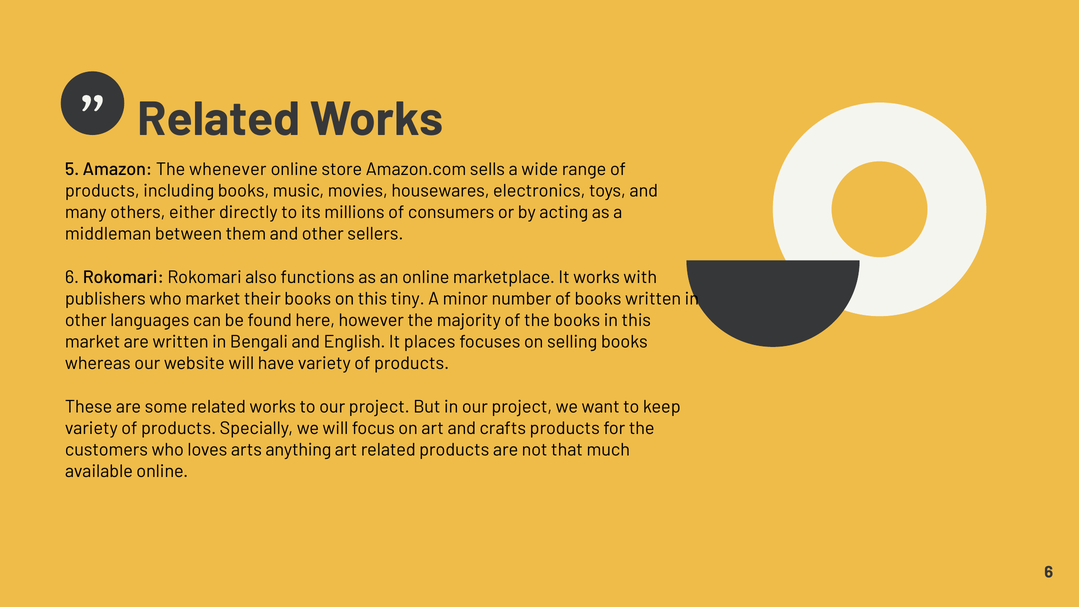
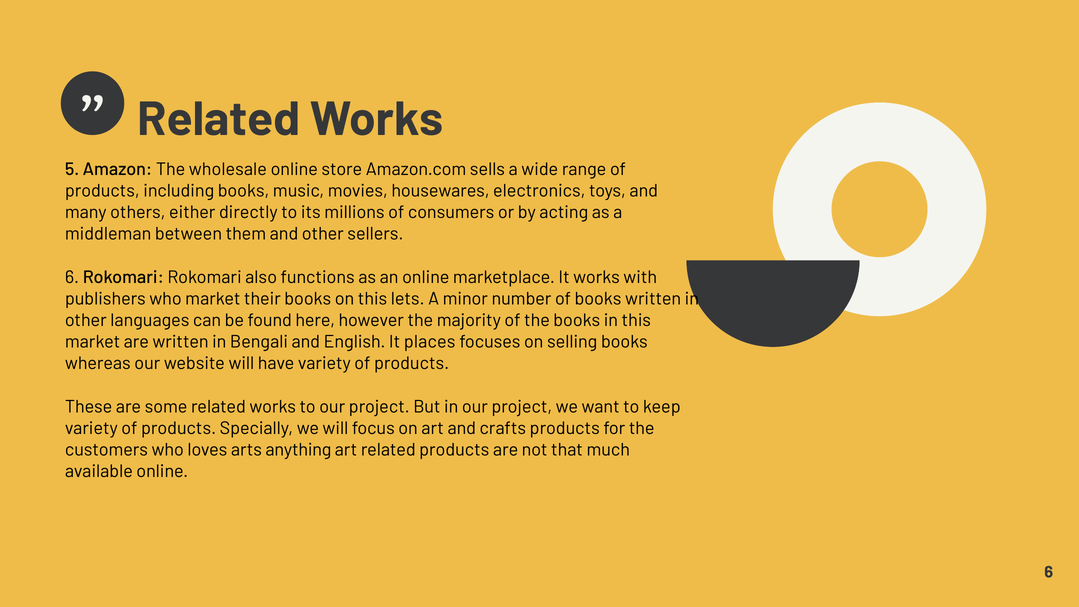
whenever: whenever -> wholesale
tiny: tiny -> lets
